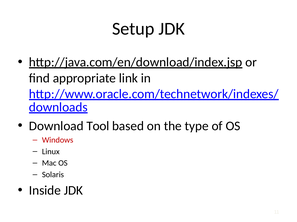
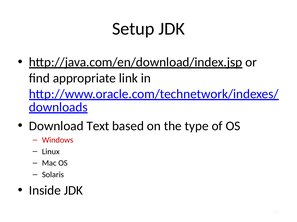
Tool: Tool -> Text
